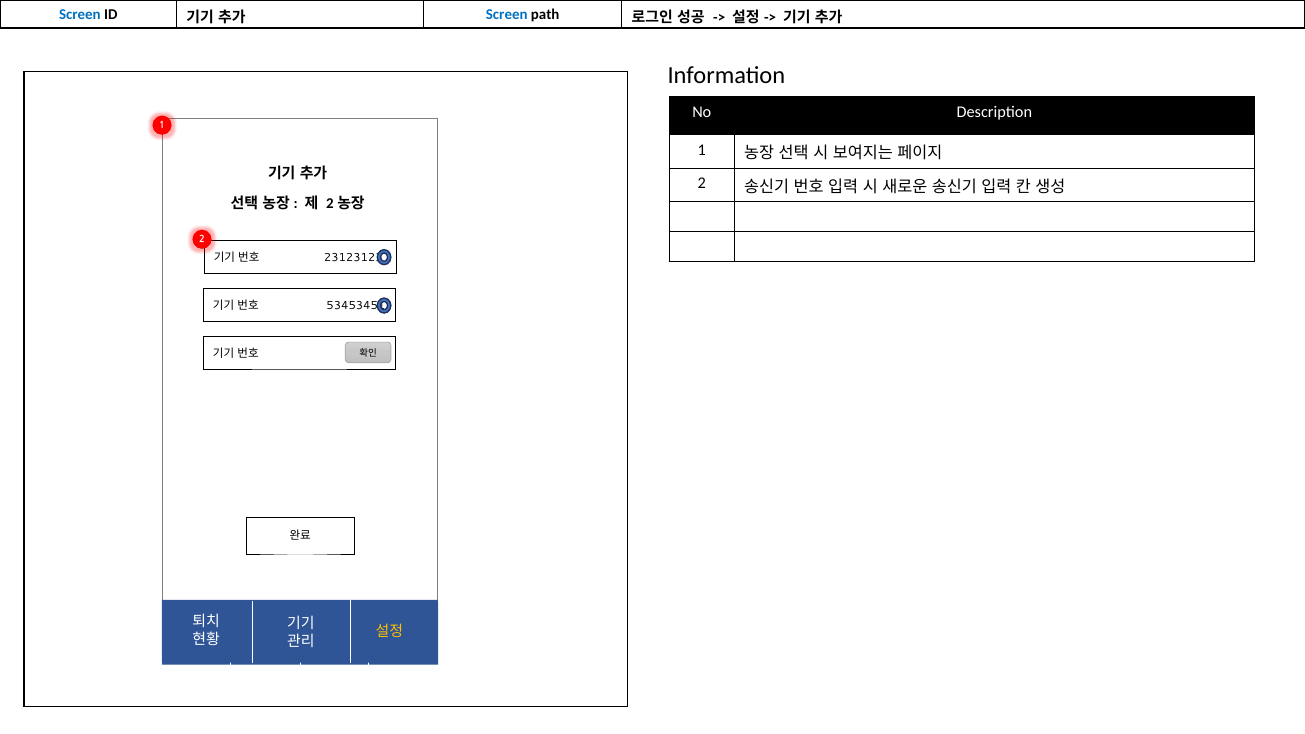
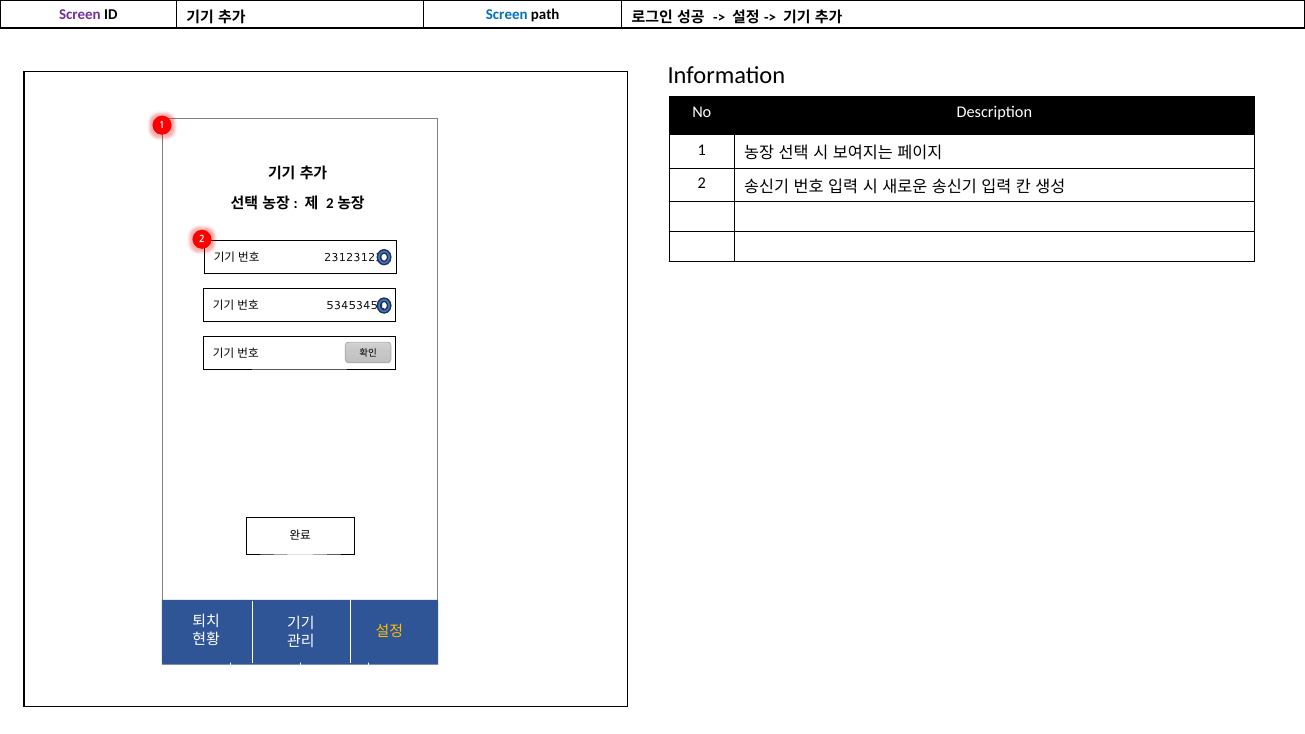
Screen at (80, 14) colour: blue -> purple
